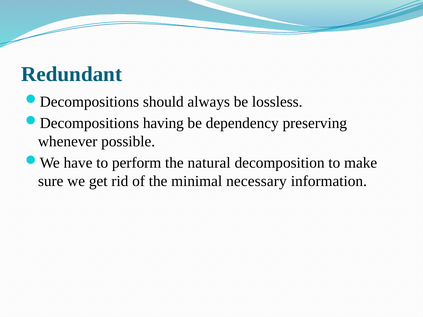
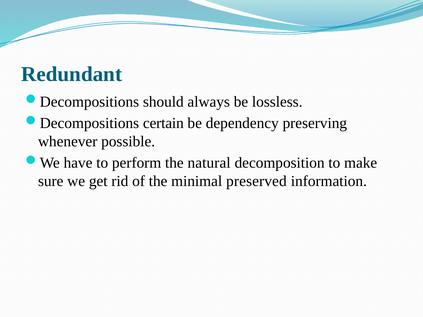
having: having -> certain
necessary: necessary -> preserved
